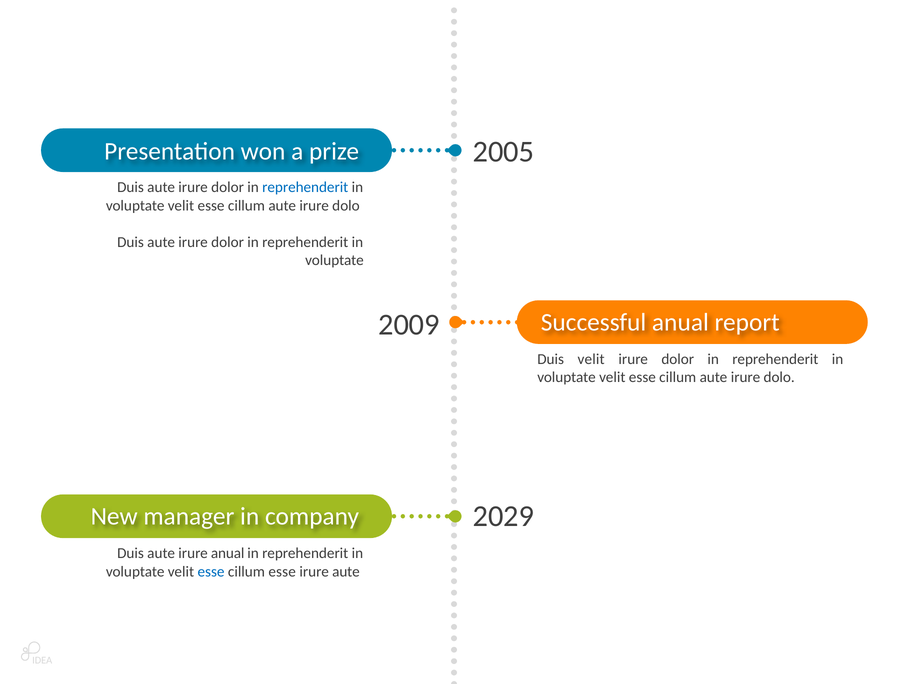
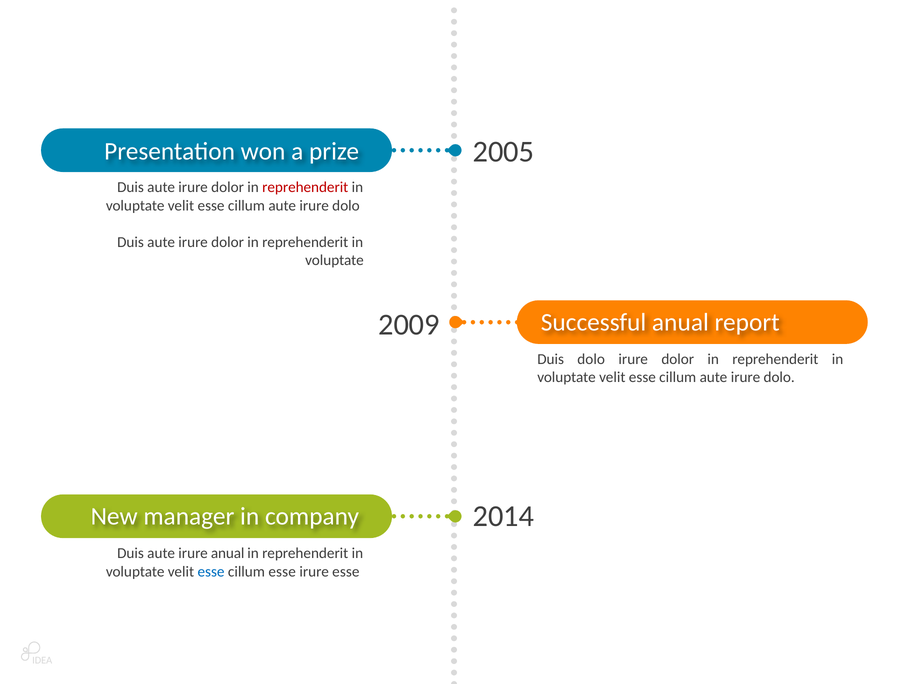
reprehenderit at (305, 187) colour: blue -> red
Duis velit: velit -> dolo
2029: 2029 -> 2014
irure aute: aute -> esse
